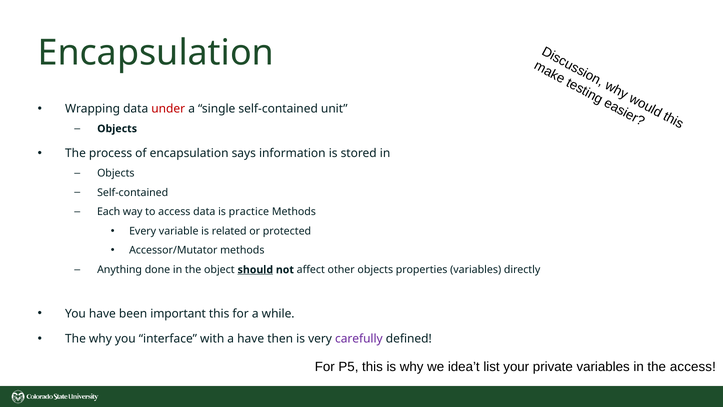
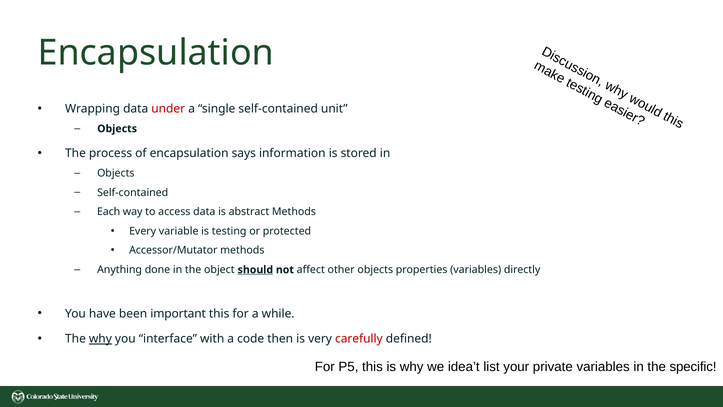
practice: practice -> abstract
related: related -> testing
why at (100, 339) underline: none -> present
a have: have -> code
carefully colour: purple -> red
the access: access -> specific
